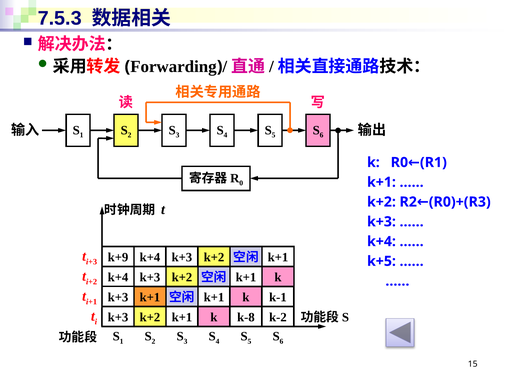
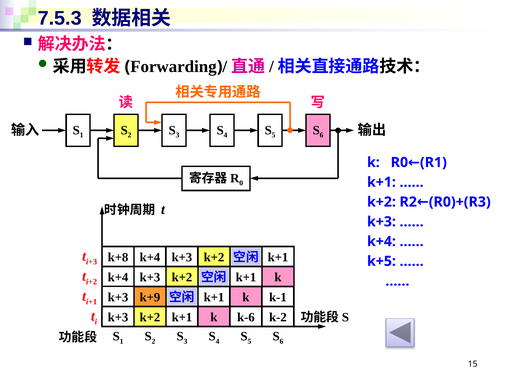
k+9: k+9 -> k+8
k+1 at (150, 297): k+1 -> k+9
k-8: k-8 -> k-6
